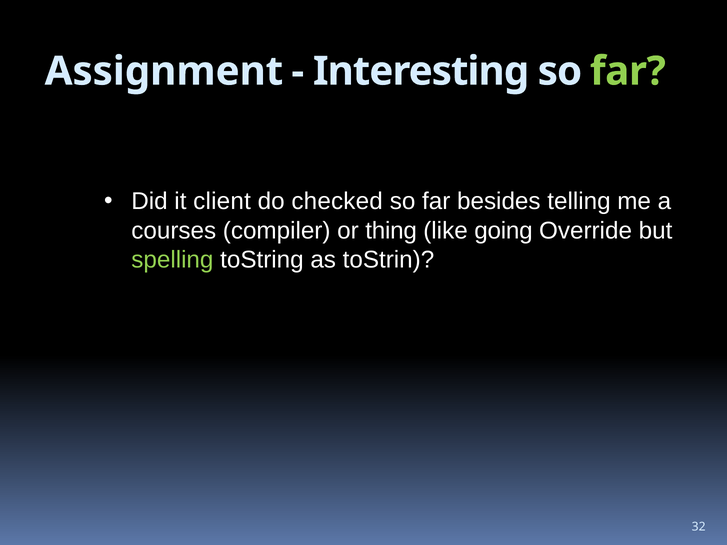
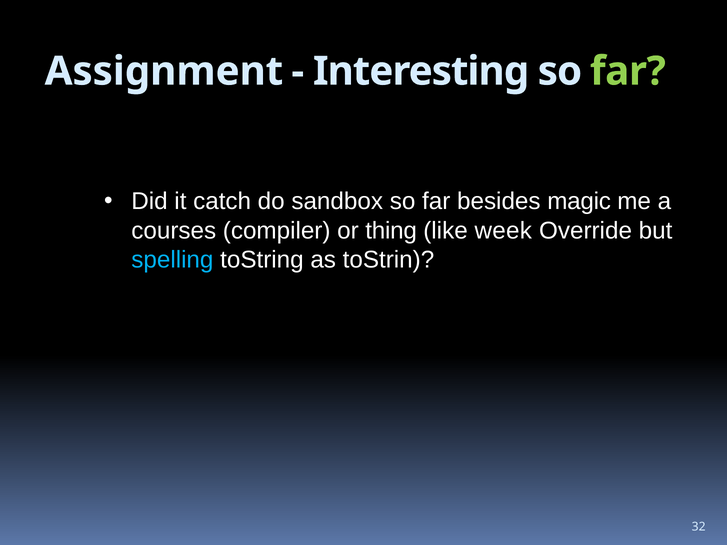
client: client -> catch
checked: checked -> sandbox
telling: telling -> magic
going: going -> week
spelling colour: light green -> light blue
